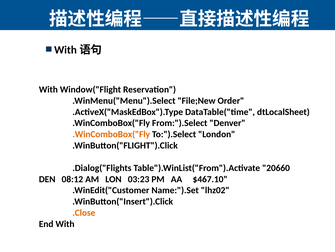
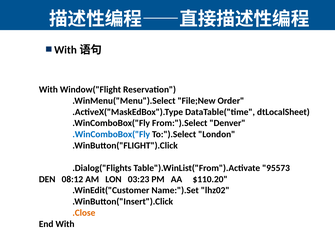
.WinComboBox("Fly at (111, 134) colour: orange -> blue
20660: 20660 -> 95573
$467.10: $467.10 -> $110.20
